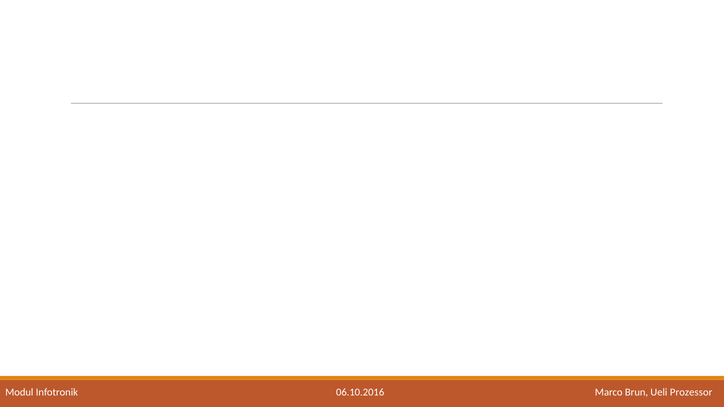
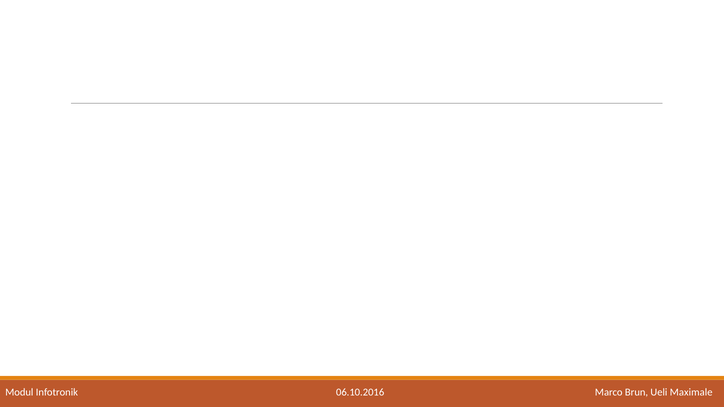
Prozessor: Prozessor -> Maximale
